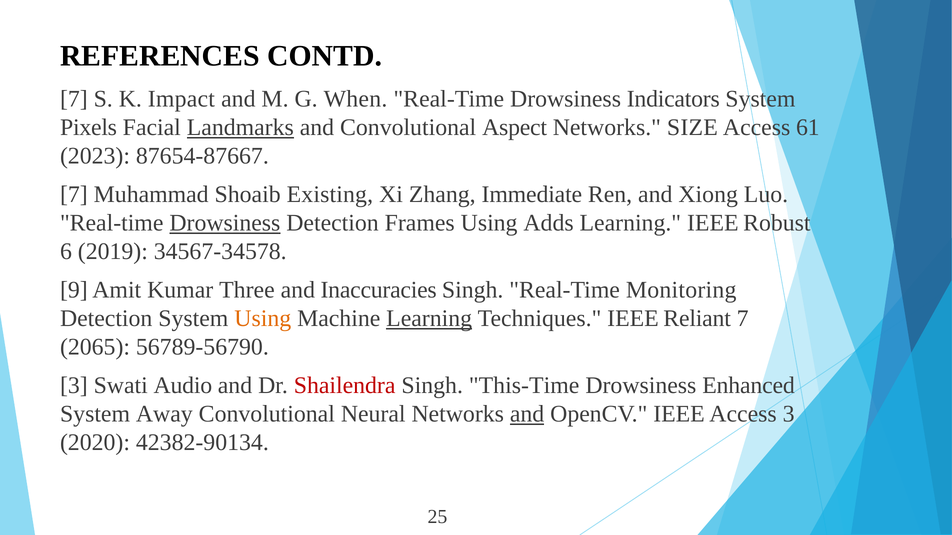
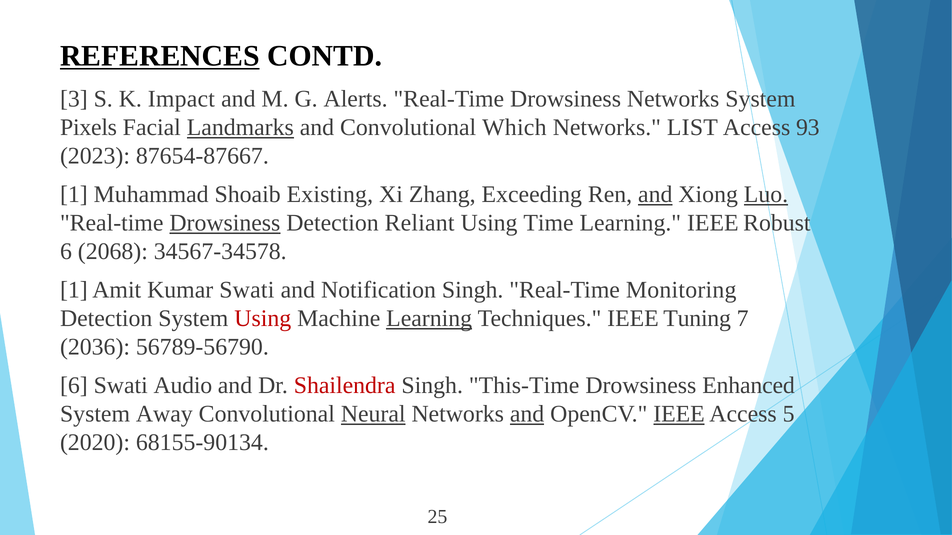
REFERENCES underline: none -> present
7 at (74, 99): 7 -> 3
When: When -> Alerts
Drowsiness Indicators: Indicators -> Networks
Aspect: Aspect -> Which
SIZE: SIZE -> LIST
61: 61 -> 93
7 at (74, 195): 7 -> 1
Immediate: Immediate -> Exceeding
and at (655, 195) underline: none -> present
Luo underline: none -> present
Frames: Frames -> Reliant
Adds: Adds -> Time
2019: 2019 -> 2068
9 at (74, 290): 9 -> 1
Kumar Three: Three -> Swati
Inaccuracies: Inaccuracies -> Notification
Using at (263, 319) colour: orange -> red
Reliant: Reliant -> Tuning
2065: 2065 -> 2036
3 at (74, 386): 3 -> 6
Neural underline: none -> present
IEEE at (679, 414) underline: none -> present
Access 3: 3 -> 5
42382-90134: 42382-90134 -> 68155-90134
